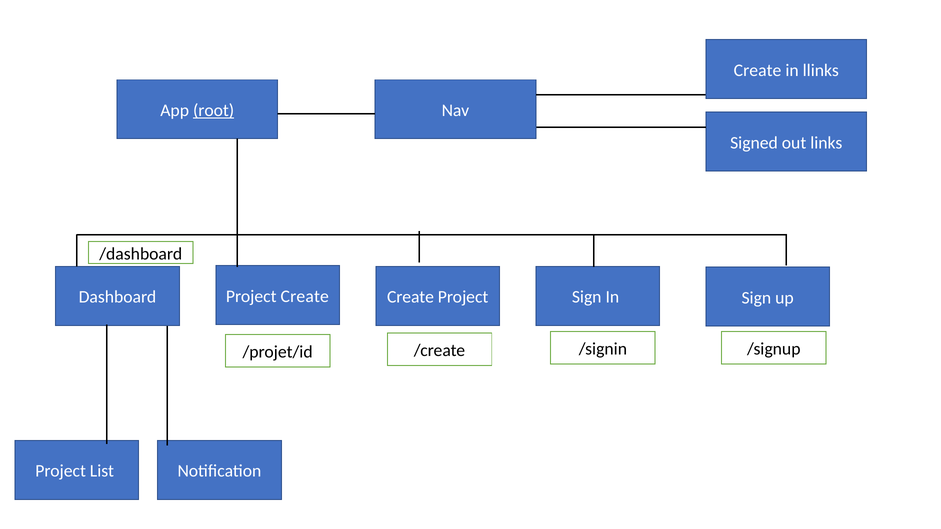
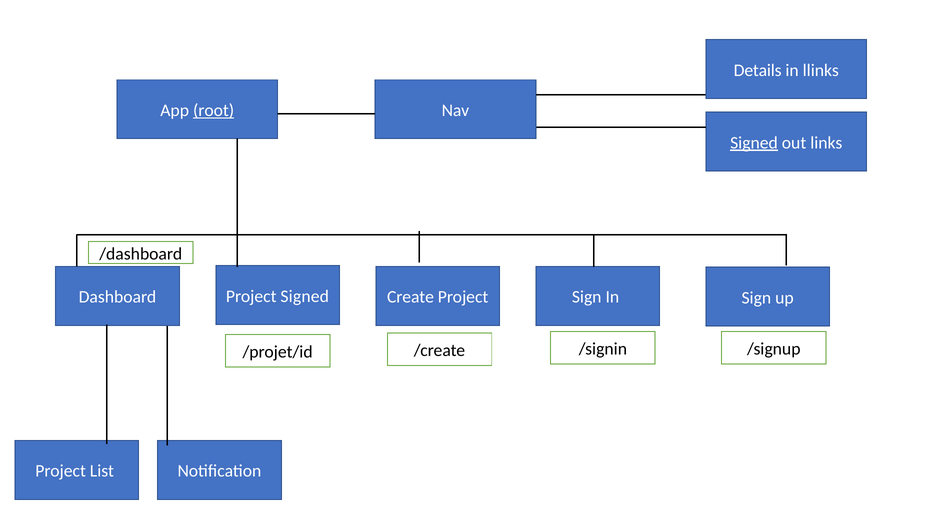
Create at (758, 70): Create -> Details
Signed at (754, 143) underline: none -> present
Project Create: Create -> Signed
